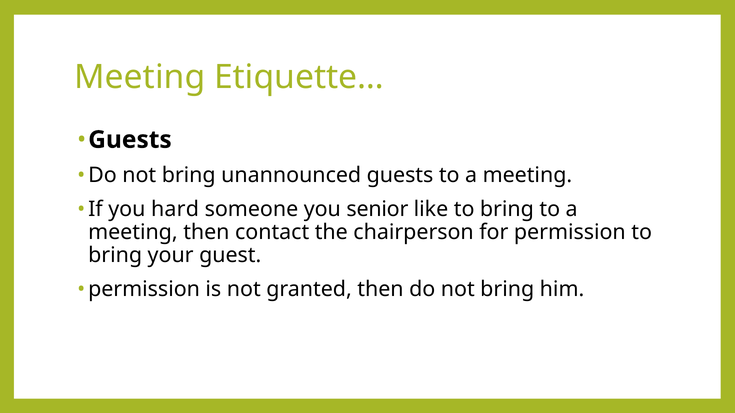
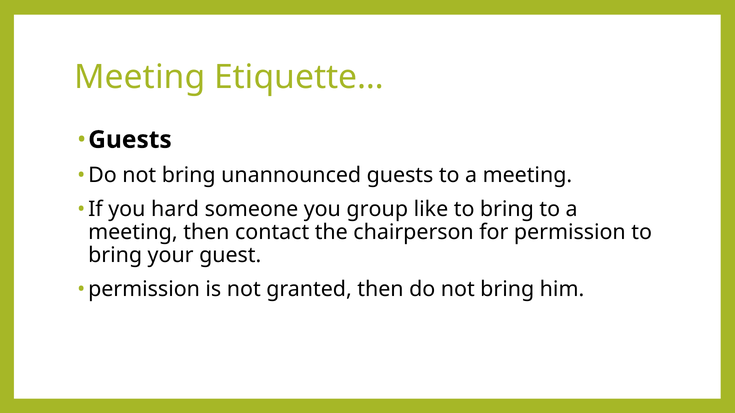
senior: senior -> group
